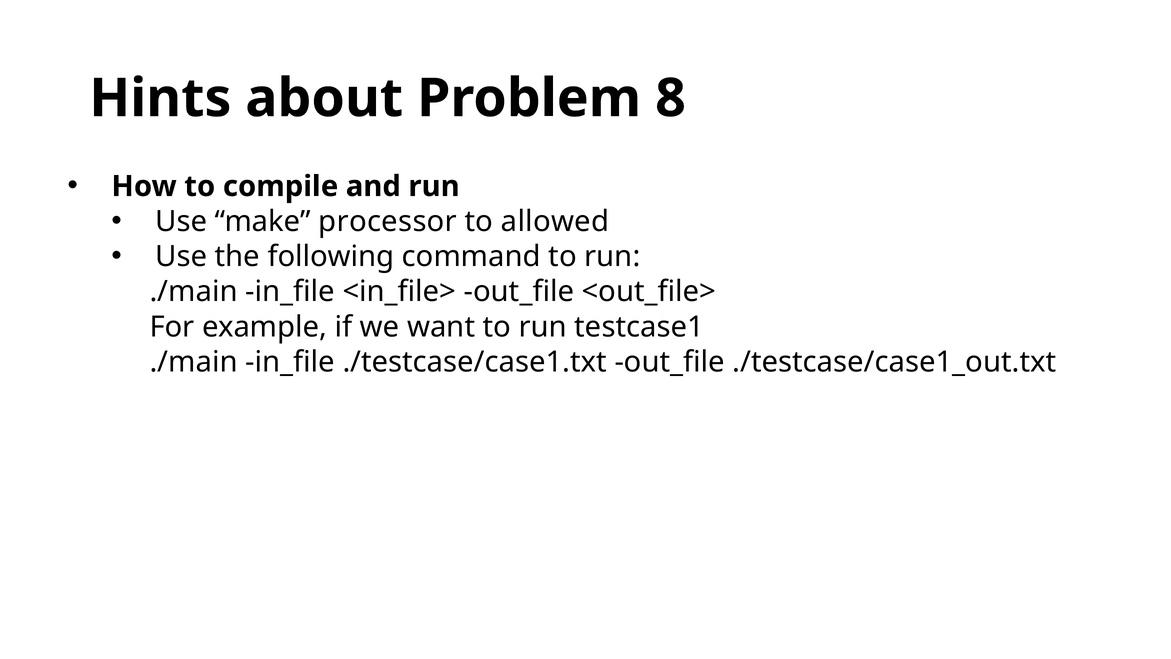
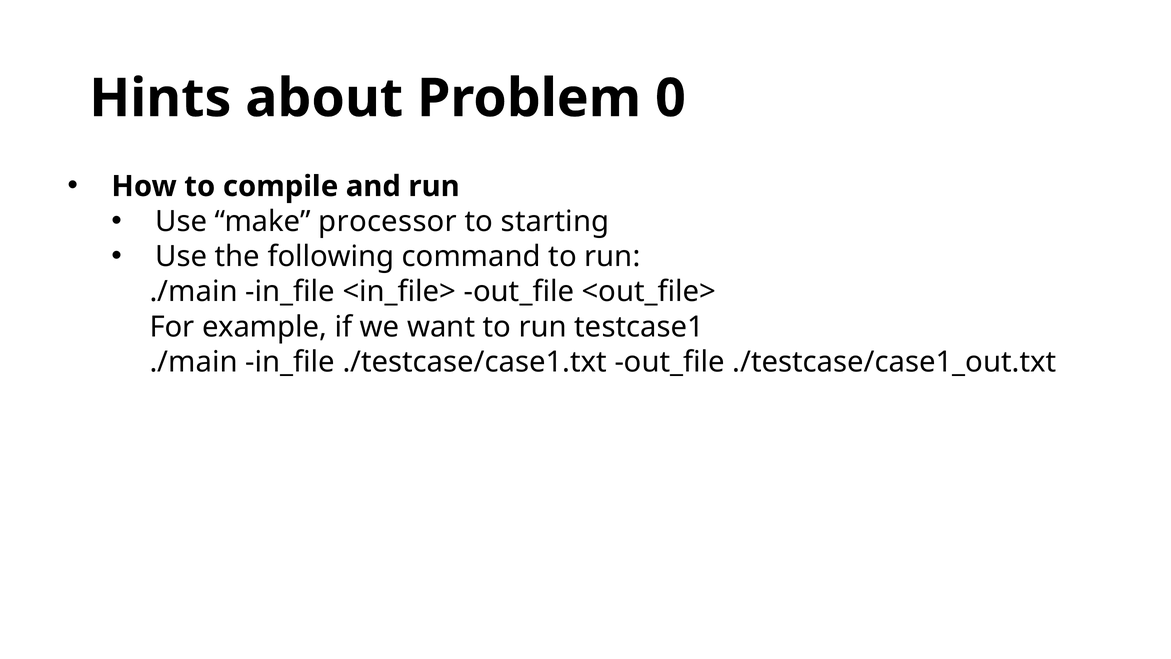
8: 8 -> 0
allowed: allowed -> starting
